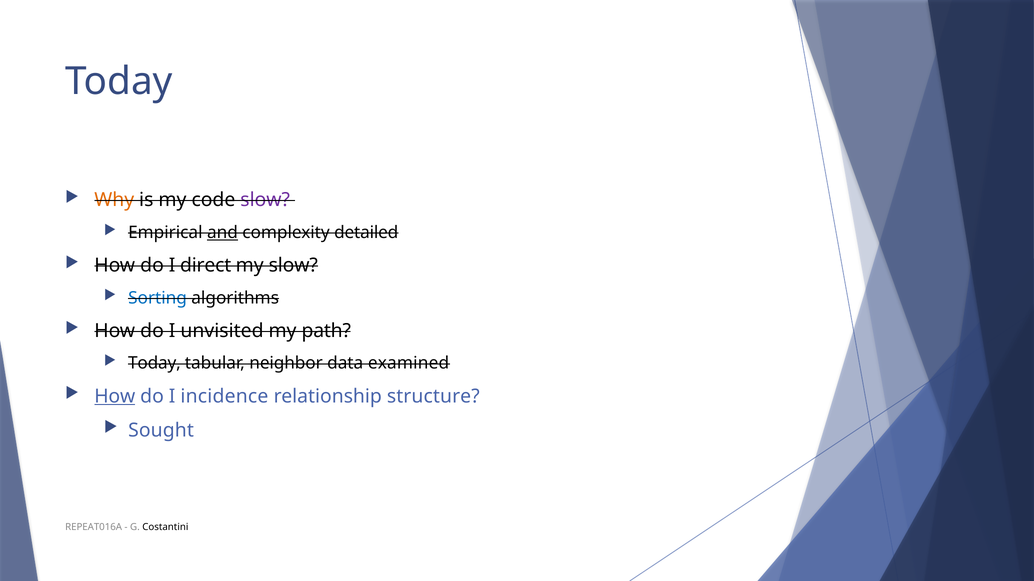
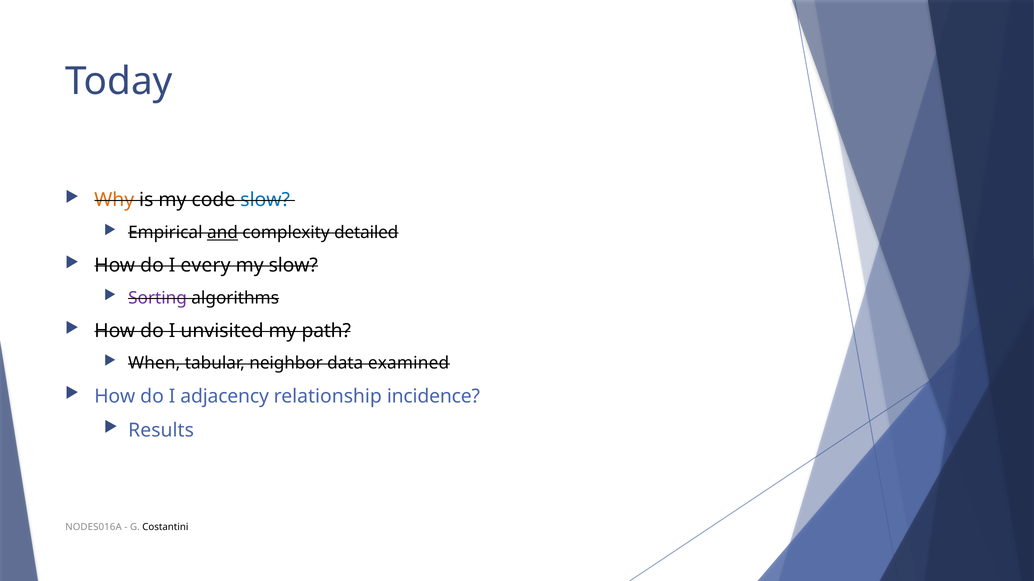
slow at (265, 200) colour: purple -> blue
direct: direct -> every
Sorting colour: blue -> purple
Today at (154, 364): Today -> When
How at (115, 397) underline: present -> none
incidence: incidence -> adjacency
structure: structure -> incidence
Sought: Sought -> Results
REPEAT016A: REPEAT016A -> NODES016A
